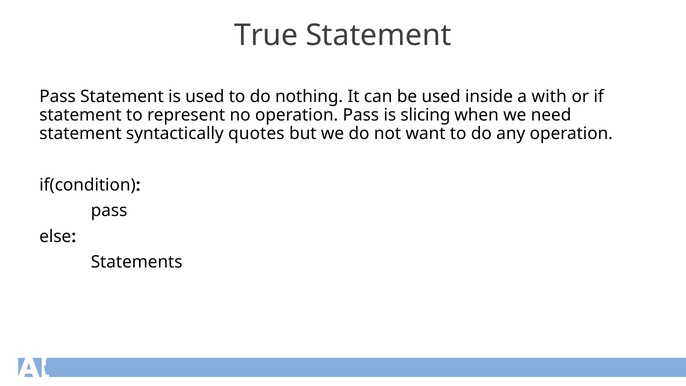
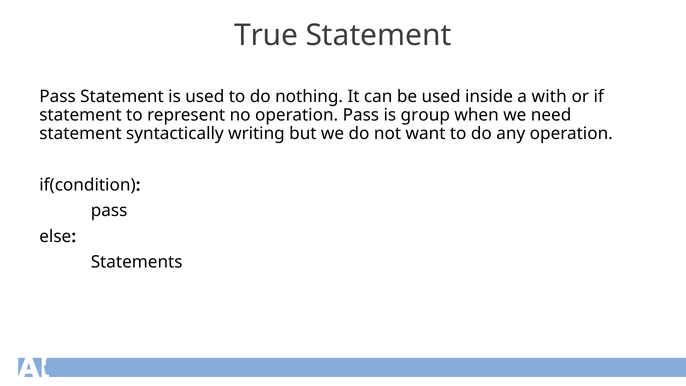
slicing: slicing -> group
quotes: quotes -> writing
